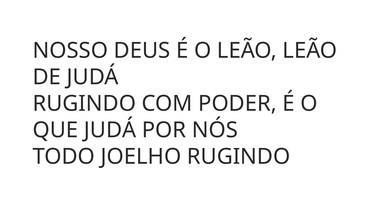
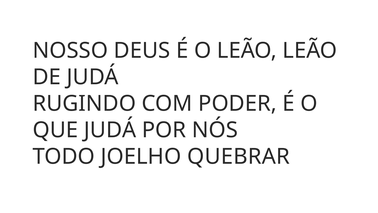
JOELHO RUGINDO: RUGINDO -> QUEBRAR
